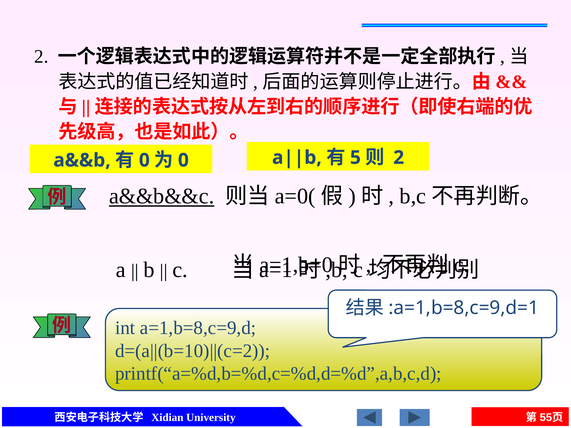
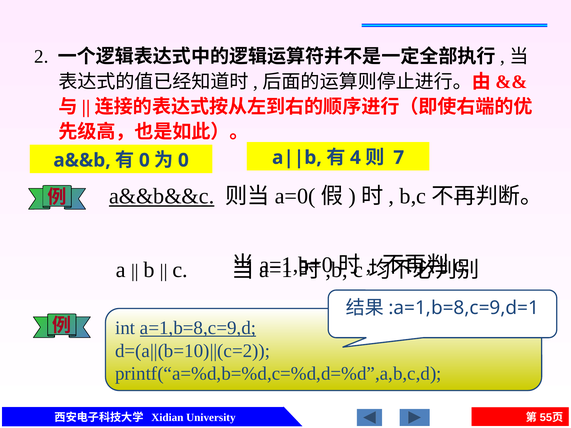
5: 5 -> 4
2 at (399, 158): 2 -> 7
a=1,b=8,c=9,d underline: none -> present
